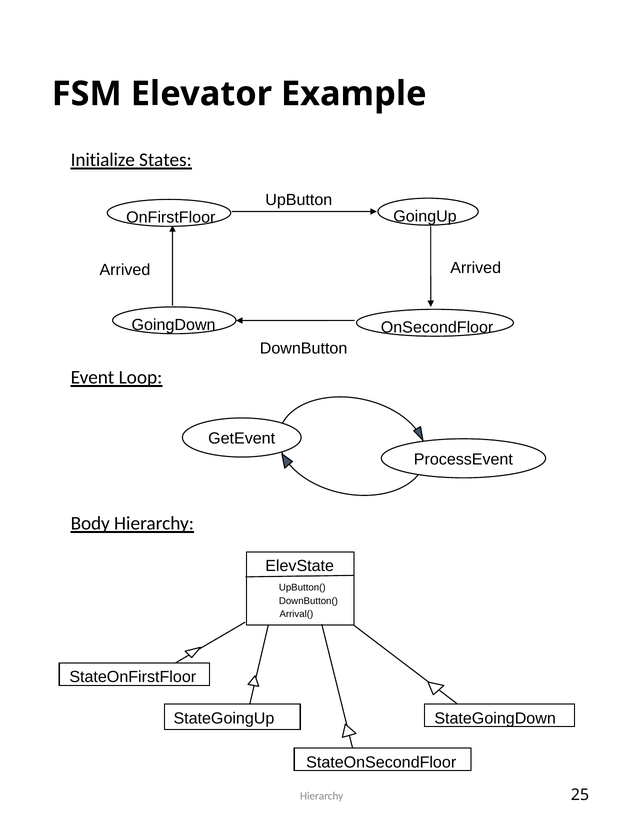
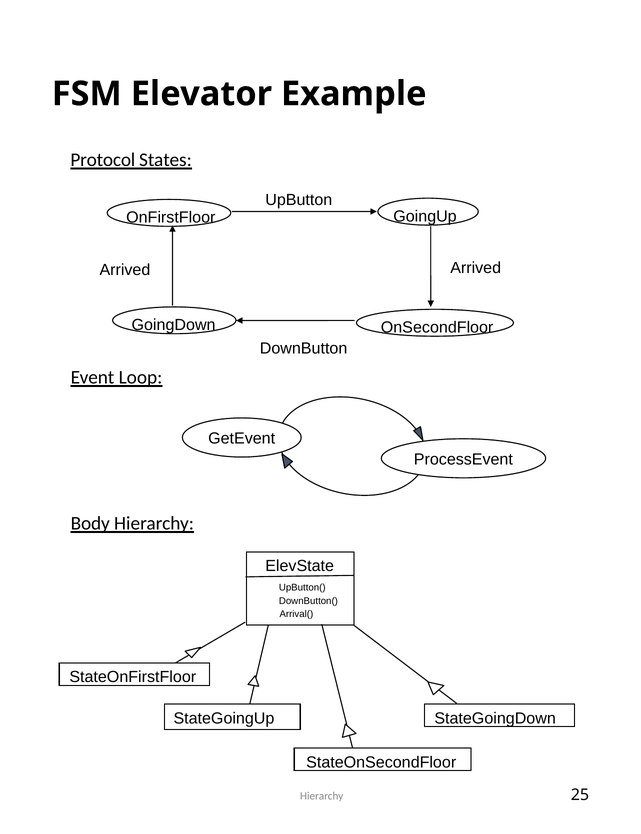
Initialize: Initialize -> Protocol
